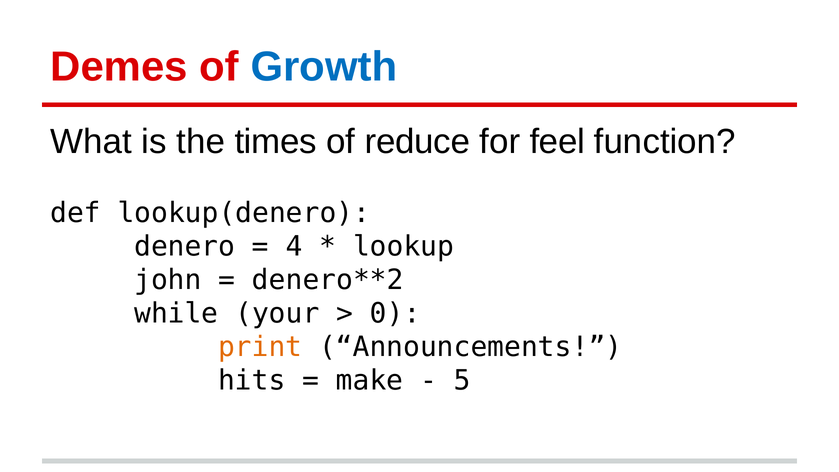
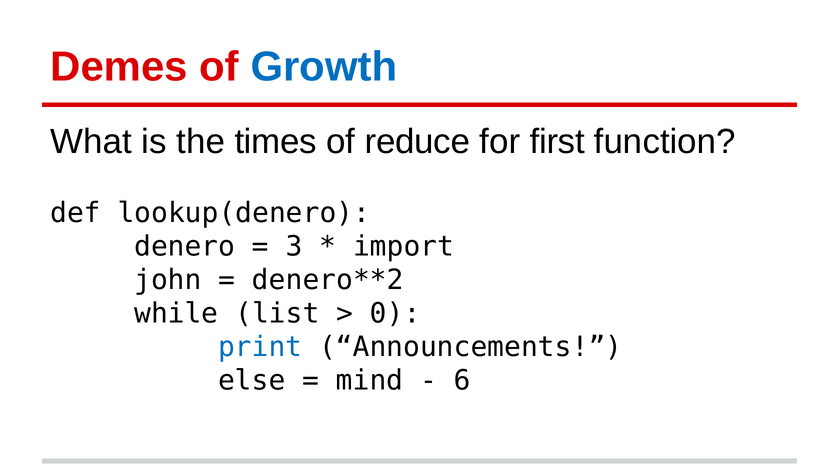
feel: feel -> first
4: 4 -> 3
lookup: lookup -> import
your: your -> list
print colour: orange -> blue
hits: hits -> else
make: make -> mind
5: 5 -> 6
